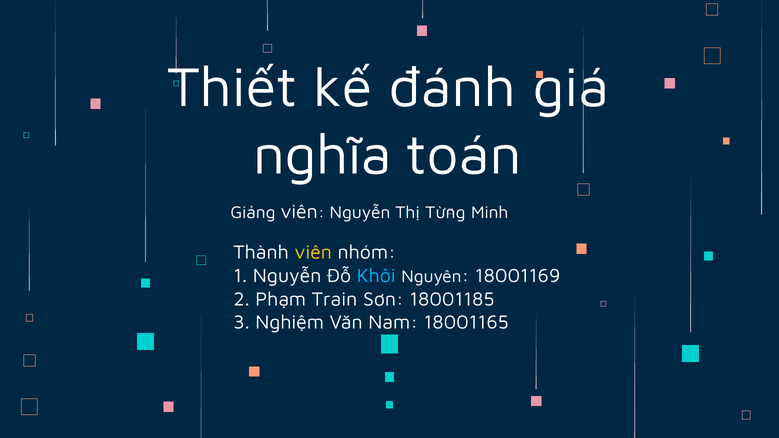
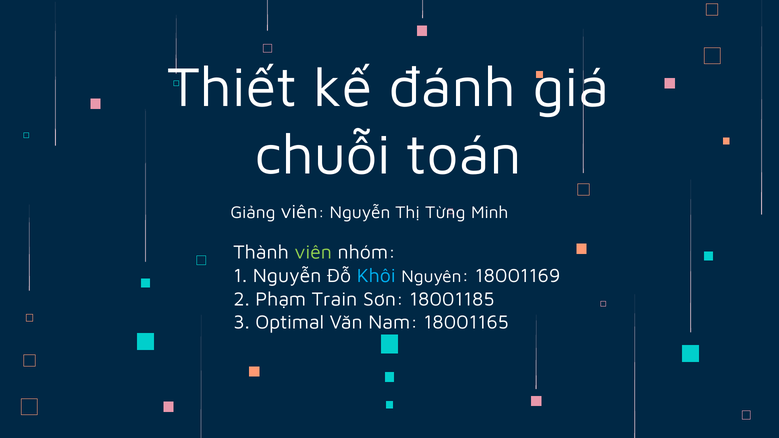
nghĩa: nghĩa -> chuỗi
viên at (313, 252) colour: yellow -> light green
Nghiệm: Nghiệm -> Optimal
